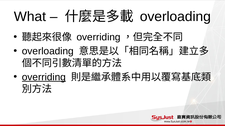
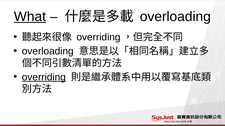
What underline: none -> present
